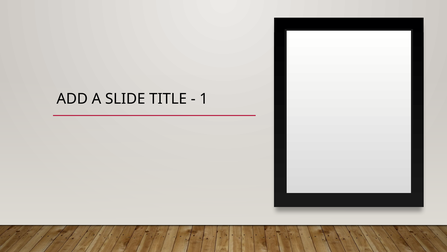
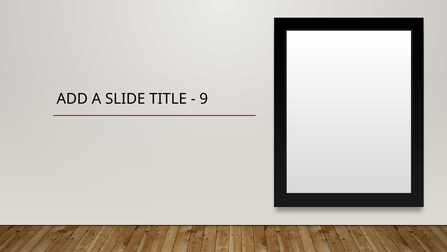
1: 1 -> 9
